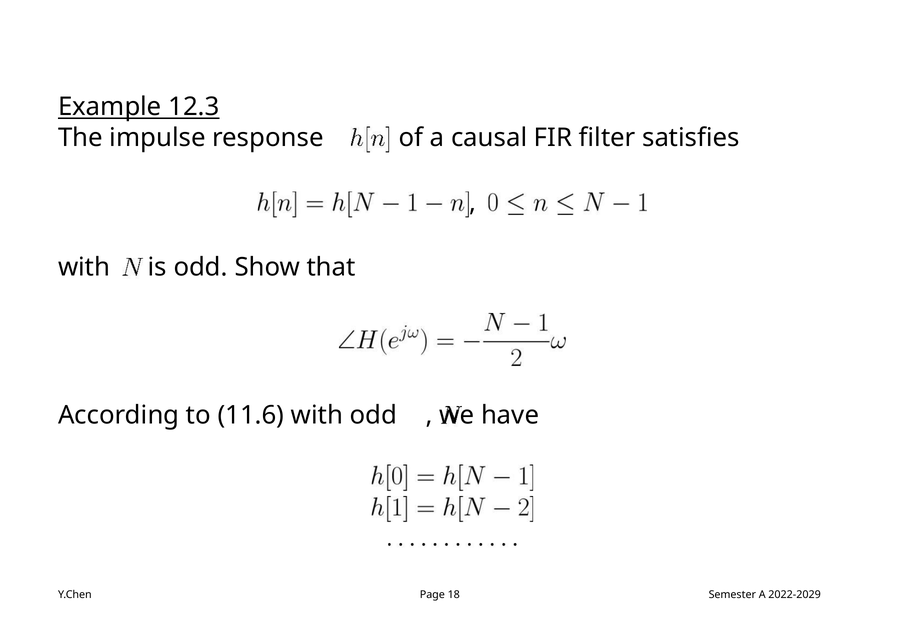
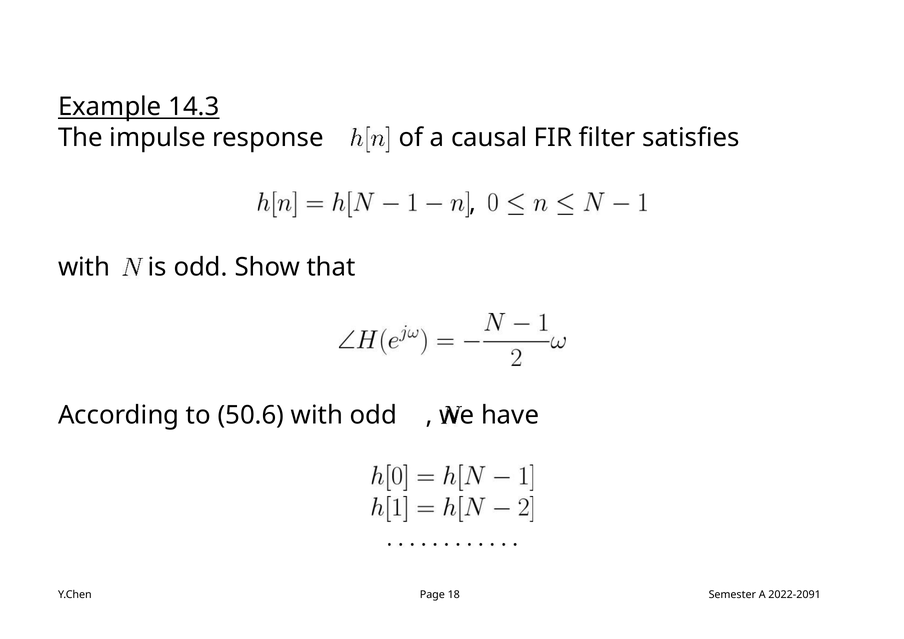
12.3: 12.3 -> 14.3
11.6: 11.6 -> 50.6
2022-2029: 2022-2029 -> 2022-2091
